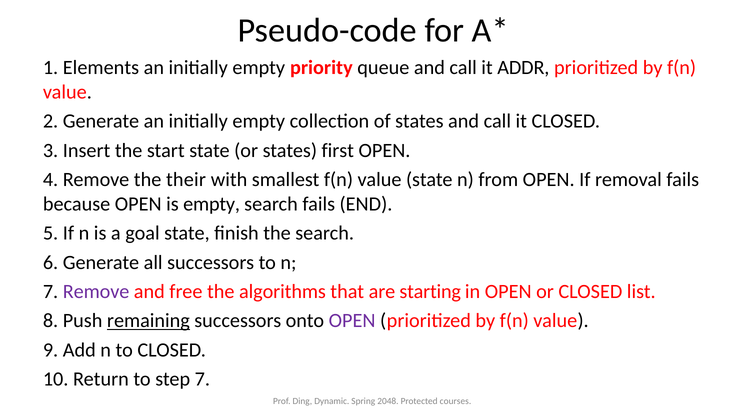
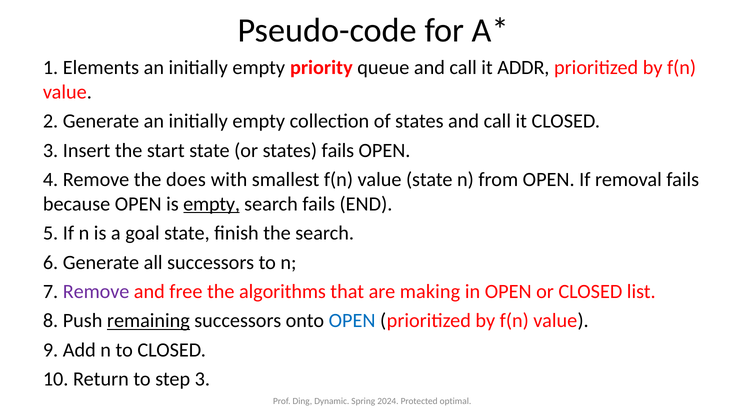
states first: first -> fails
their: their -> does
empty at (212, 204) underline: none -> present
starting: starting -> making
OPEN at (352, 321) colour: purple -> blue
step 7: 7 -> 3
2048: 2048 -> 2024
courses: courses -> optimal
